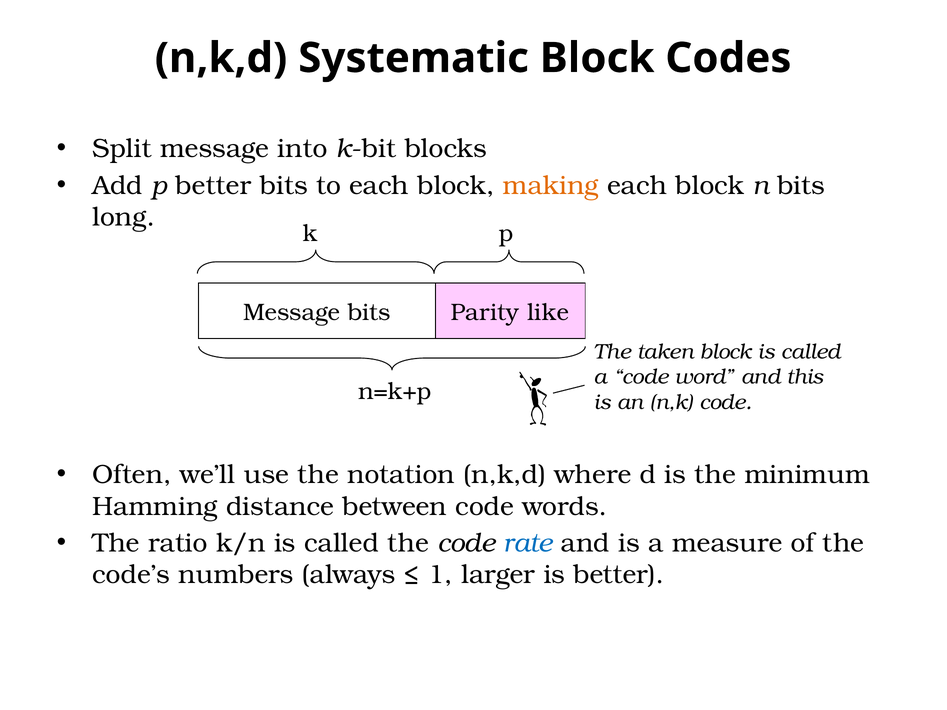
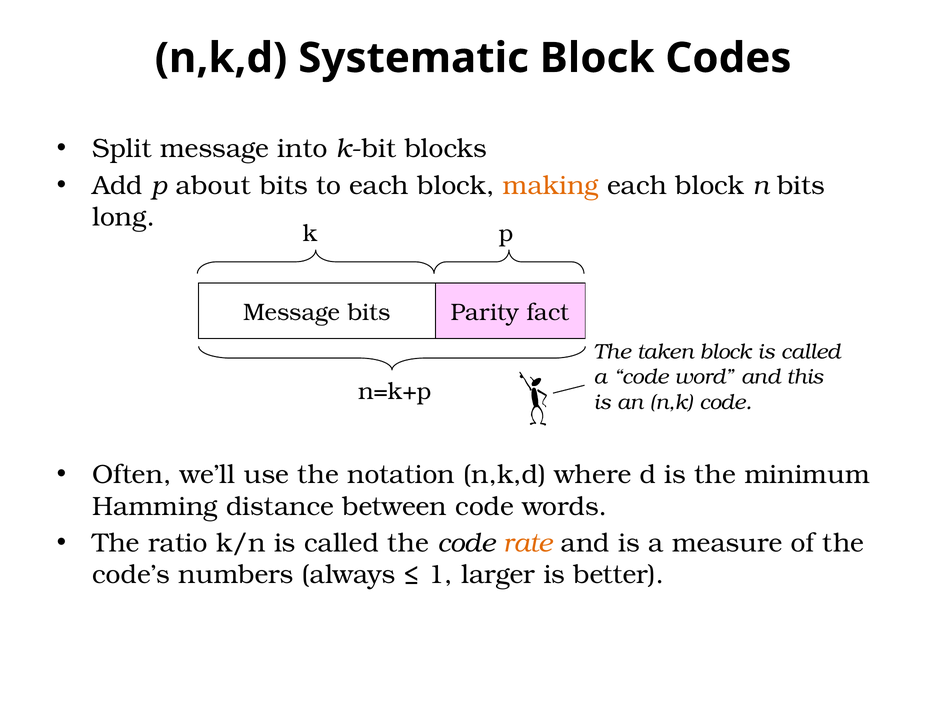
p better: better -> about
like: like -> fact
rate colour: blue -> orange
